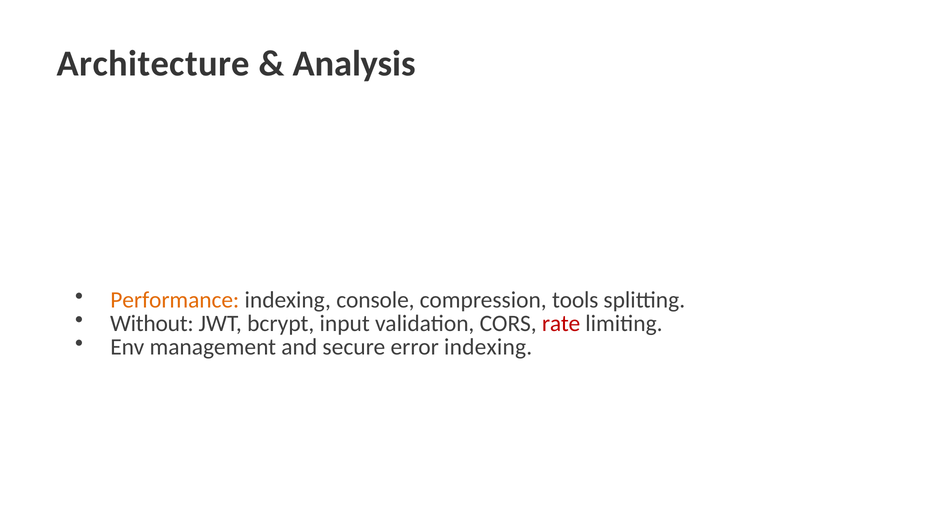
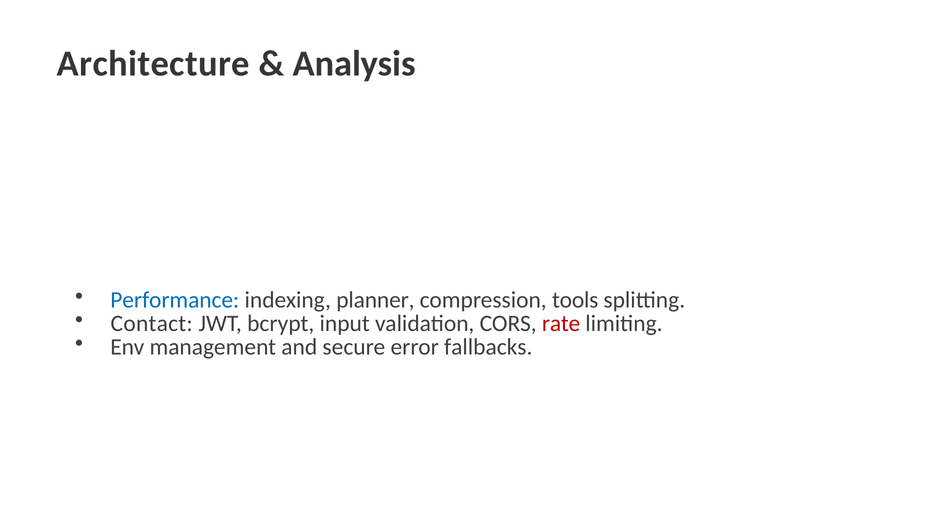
Performance colour: orange -> blue
console: console -> planner
Without: Without -> Contact
error indexing: indexing -> fallbacks
